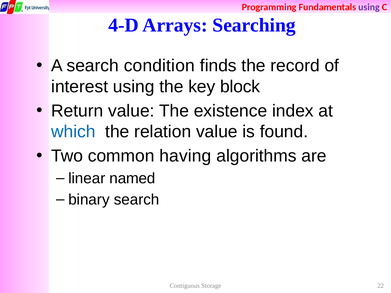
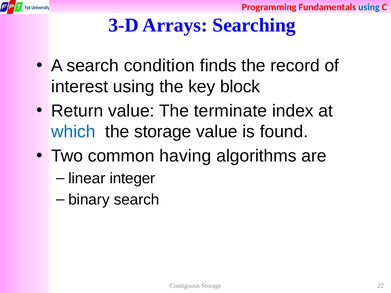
using at (369, 7) colour: purple -> blue
4-D: 4-D -> 3-D
existence: existence -> terminate
the relation: relation -> storage
named: named -> integer
